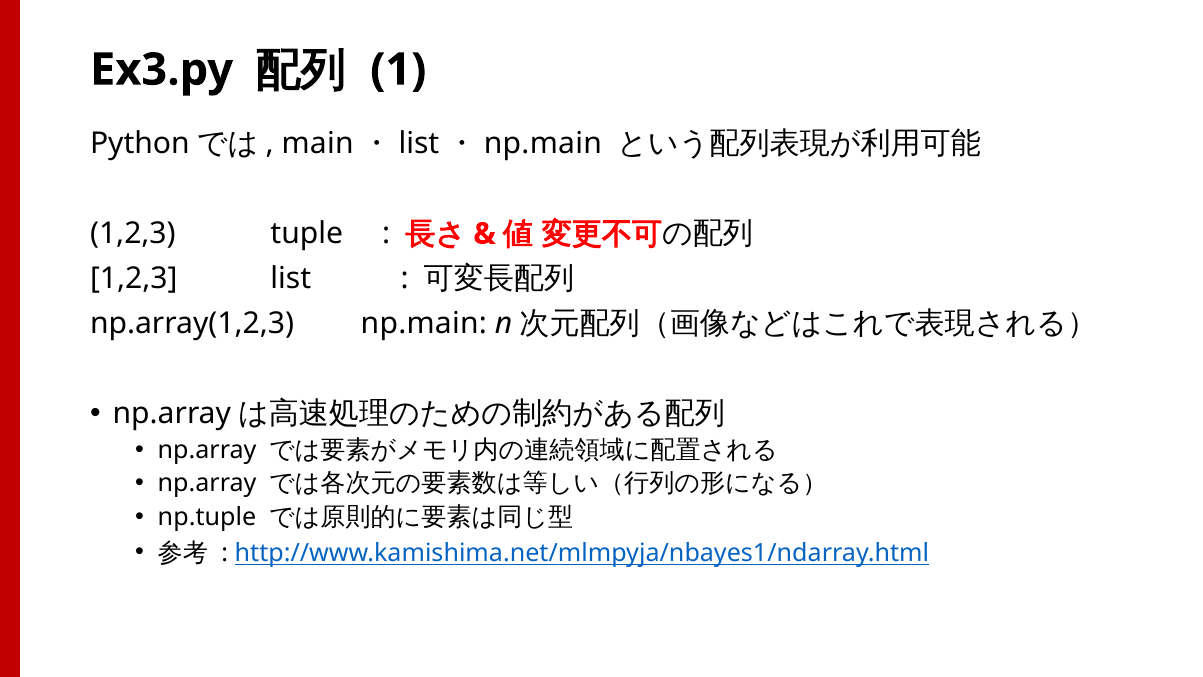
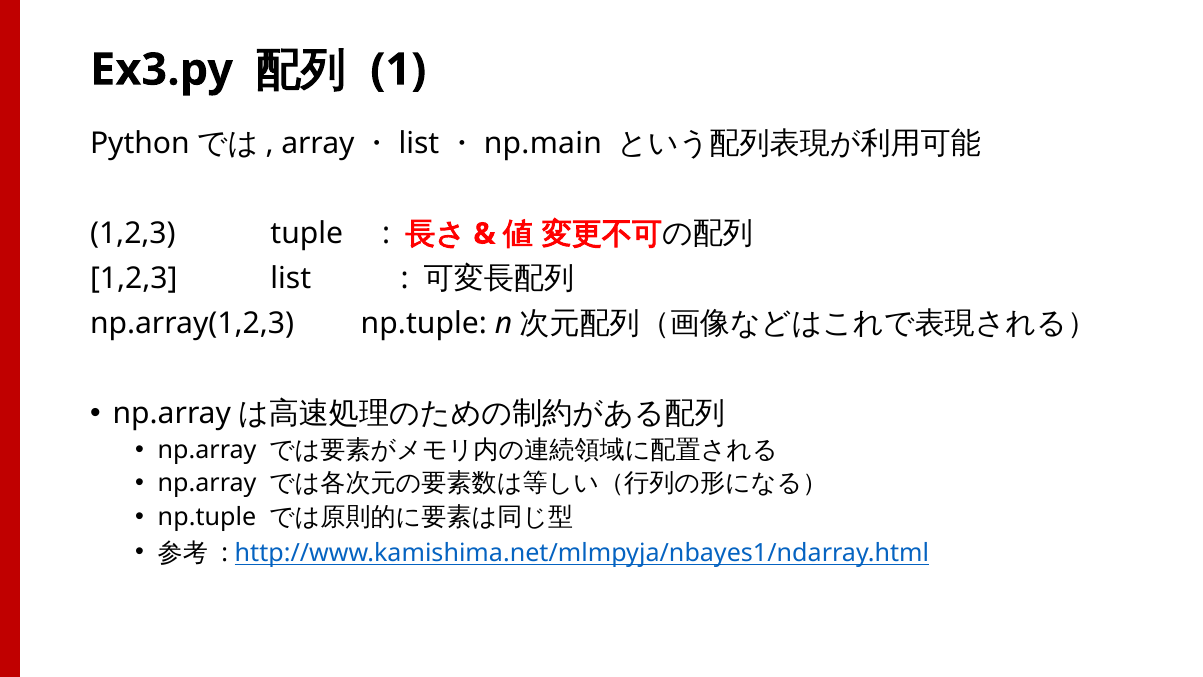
main: main -> array
np.array(1,2,3 np.main: np.main -> np.tuple
